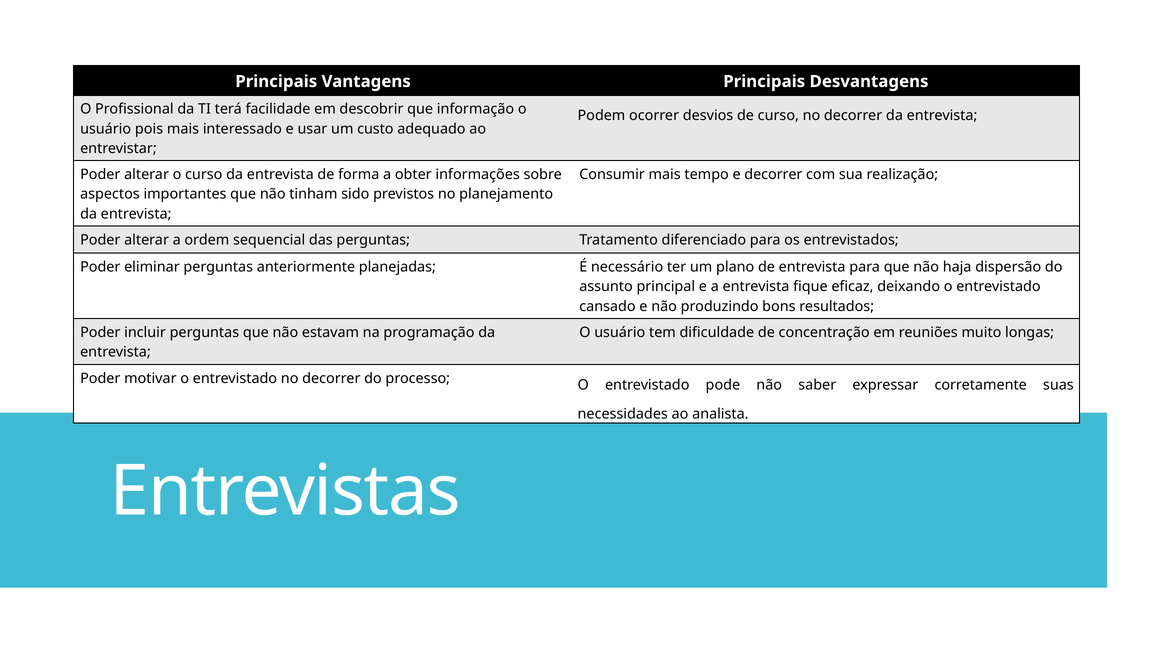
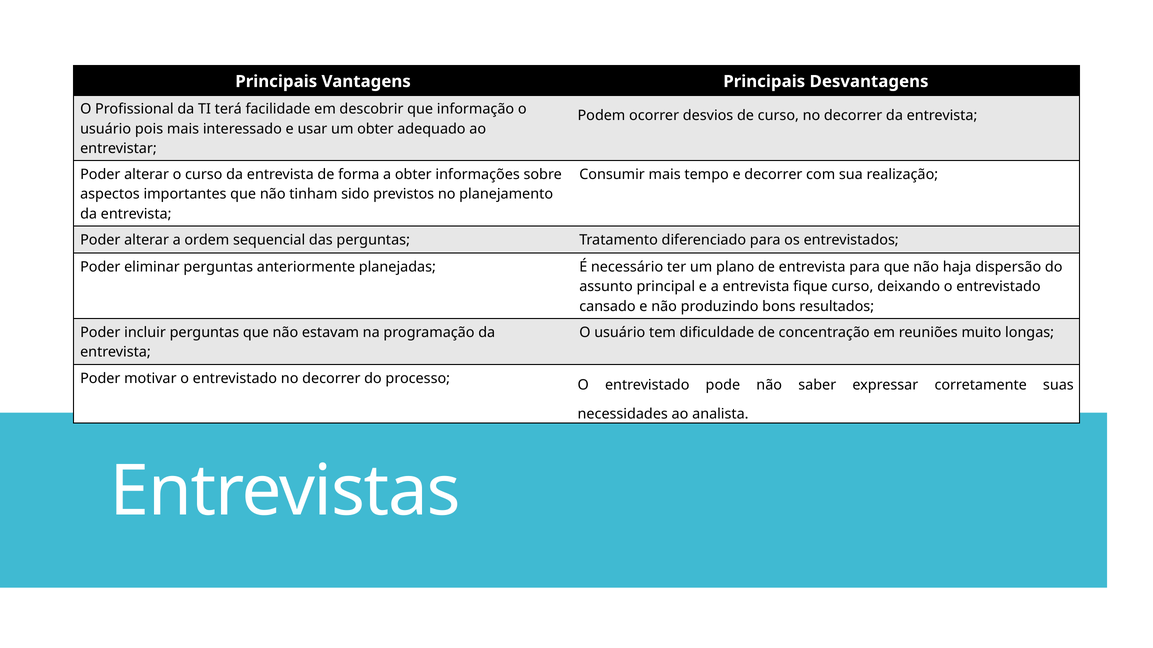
um custo: custo -> obter
fique eficaz: eficaz -> curso
